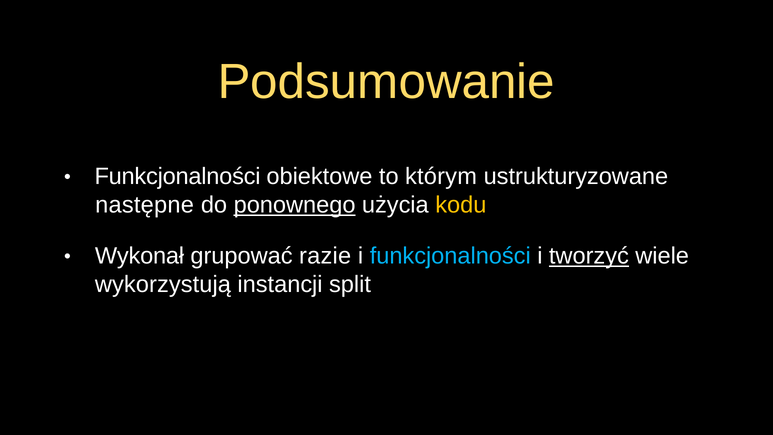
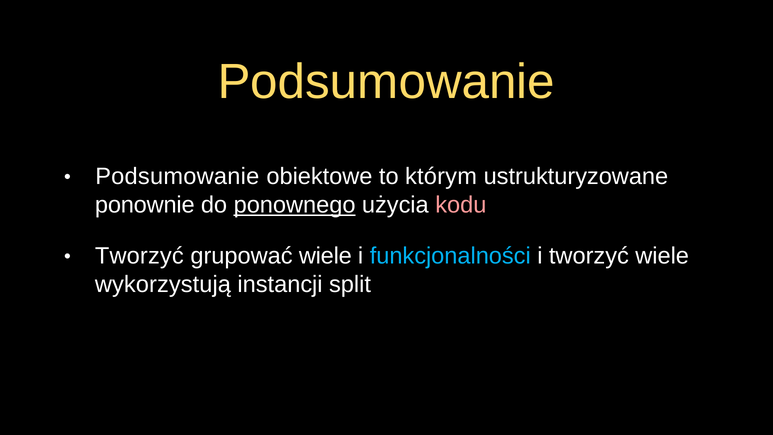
Funkcjonalności at (178, 177): Funkcjonalności -> Podsumowanie
następne: następne -> ponownie
kodu colour: yellow -> pink
Wykonał at (140, 256): Wykonał -> Tworzyć
grupować razie: razie -> wiele
tworzyć at (589, 256) underline: present -> none
